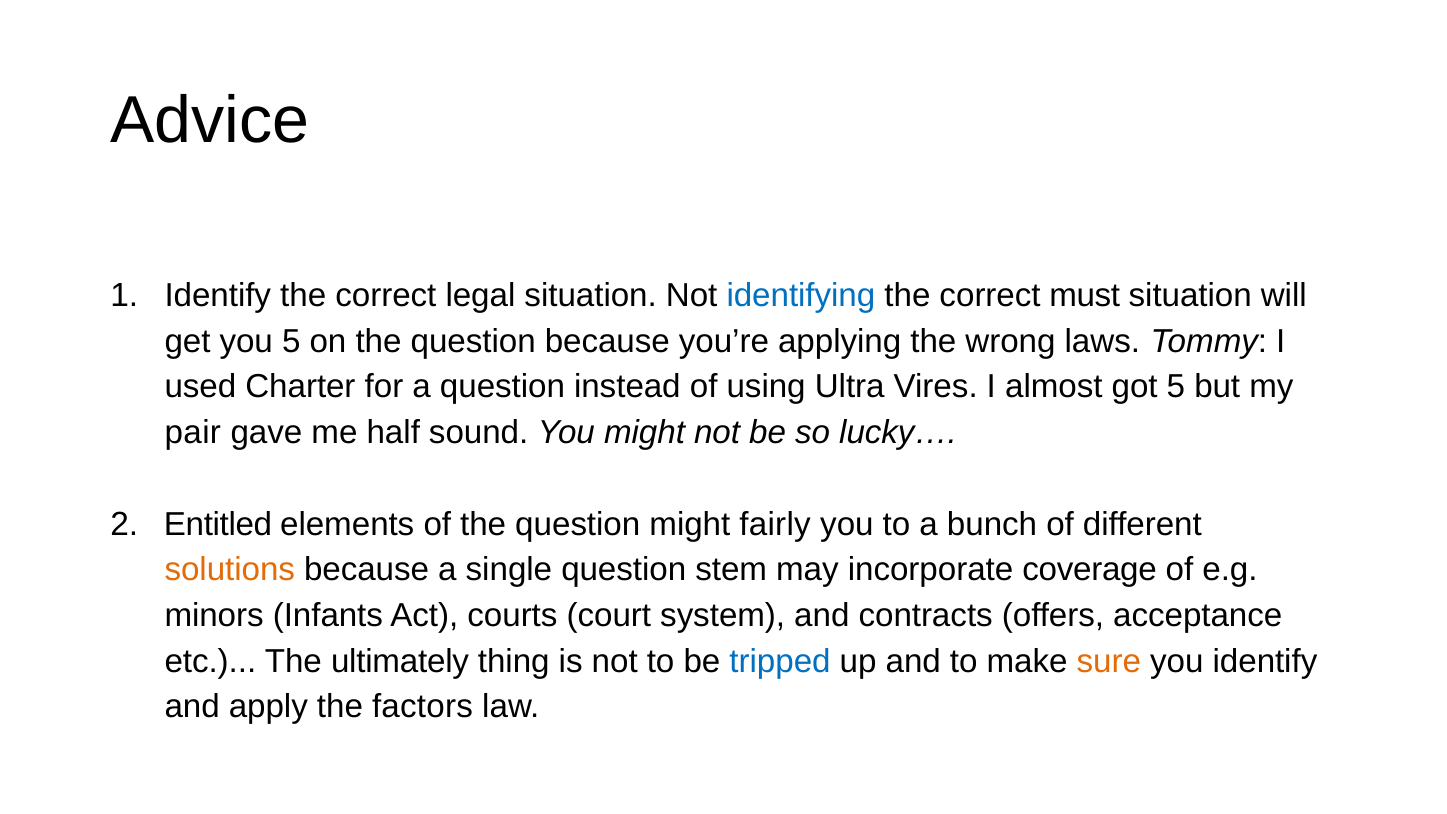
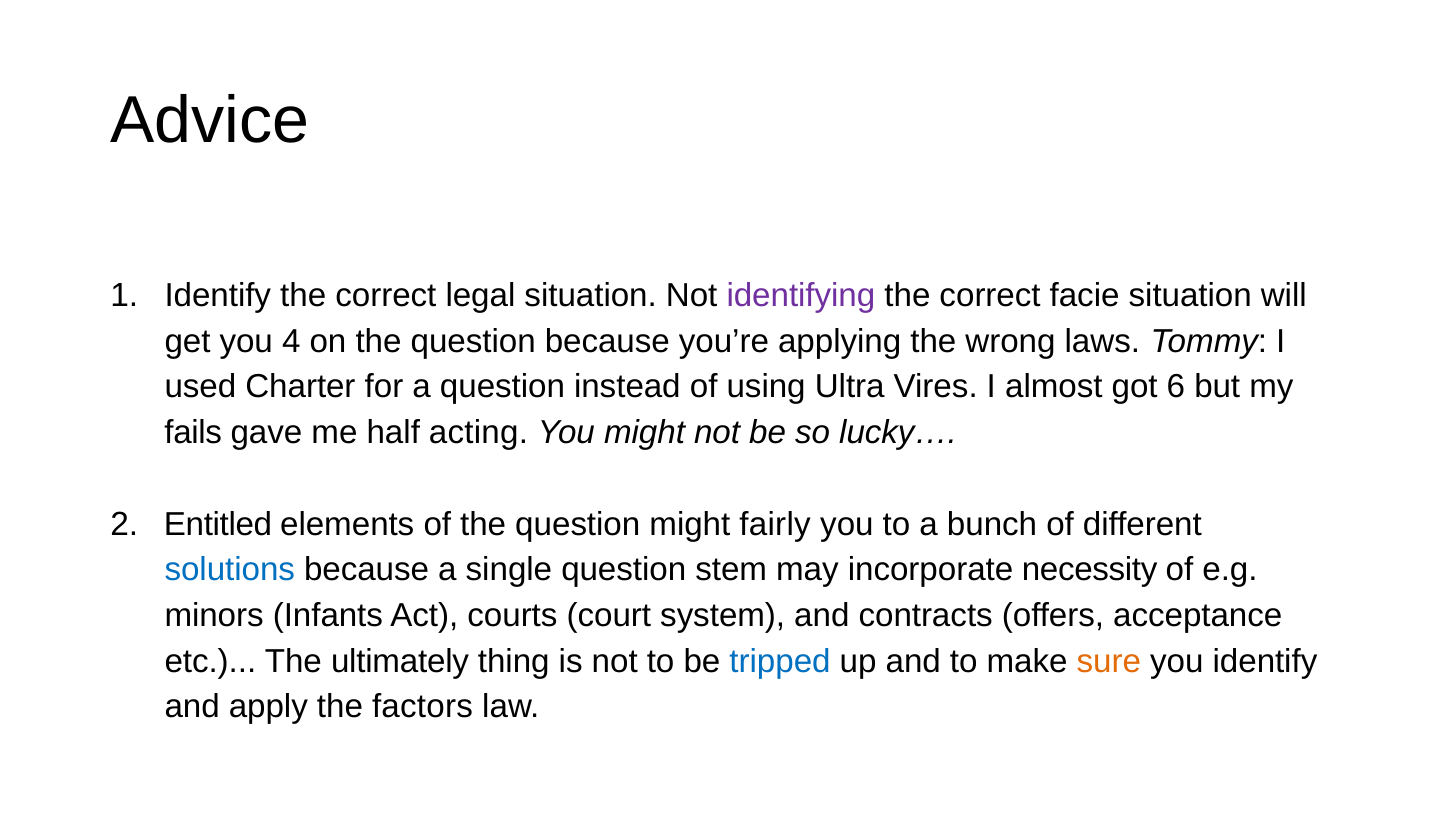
identifying colour: blue -> purple
must: must -> facie
you 5: 5 -> 4
got 5: 5 -> 6
pair: pair -> fails
sound: sound -> acting
solutions colour: orange -> blue
coverage: coverage -> necessity
